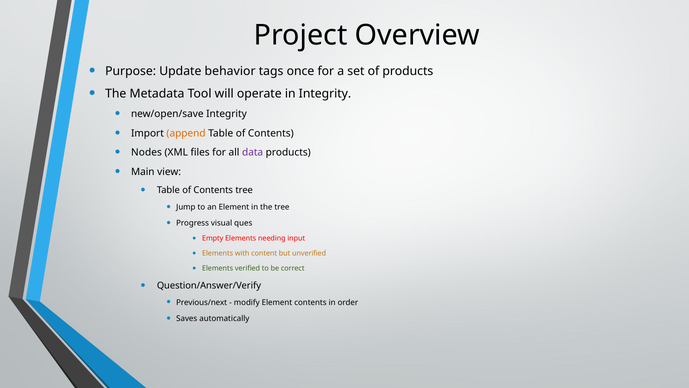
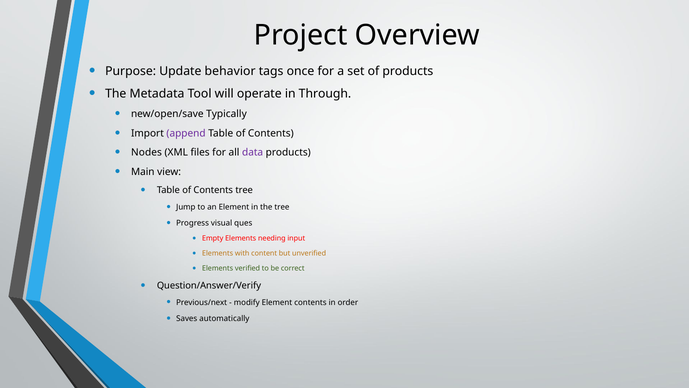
in Integrity: Integrity -> Through
new/open/save Integrity: Integrity -> Typically
append colour: orange -> purple
